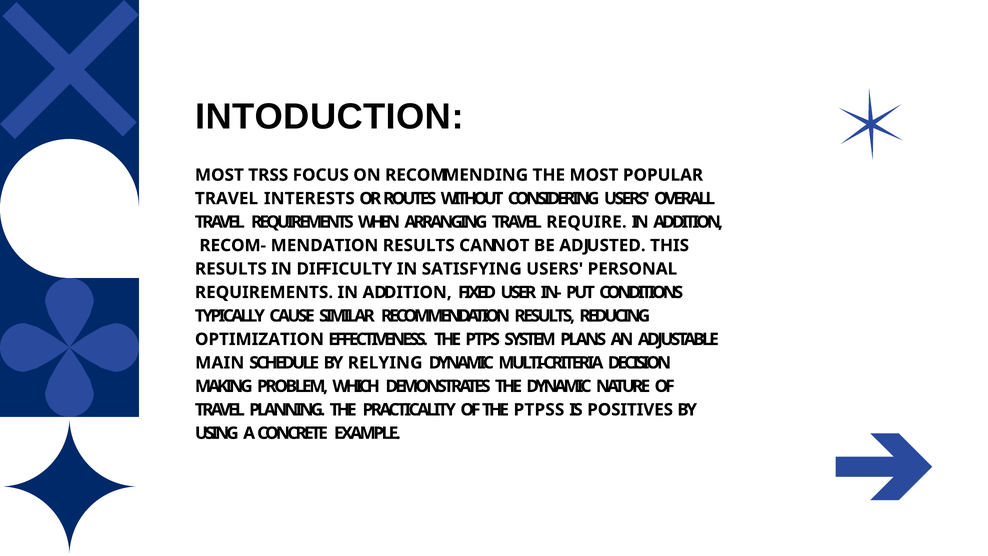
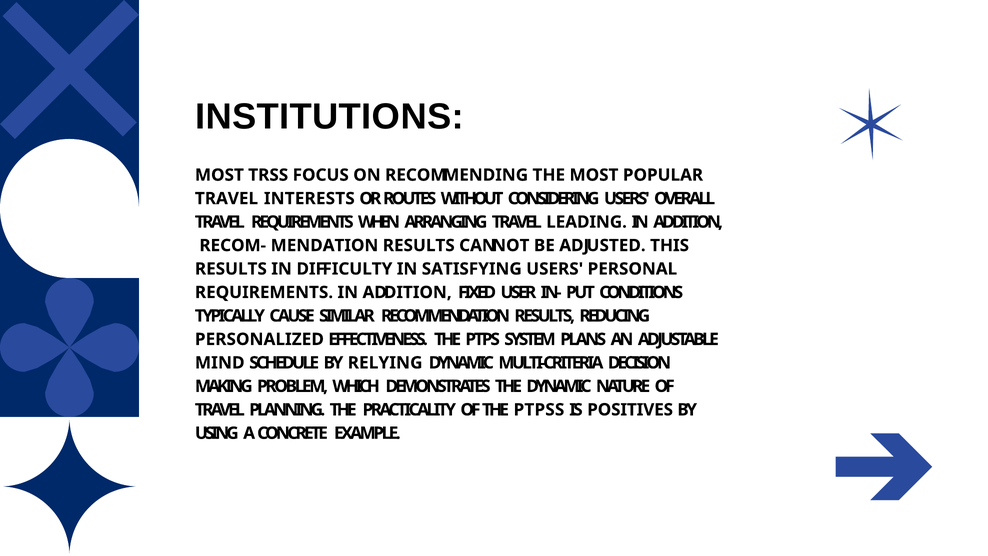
INTODUCTION: INTODUCTION -> INSTITUTIONS
REQUIRE: REQUIRE -> LEADING
OPTIMIZATION: OPTIMIZATION -> PERSONALIZED
MAIN: MAIN -> MIND
